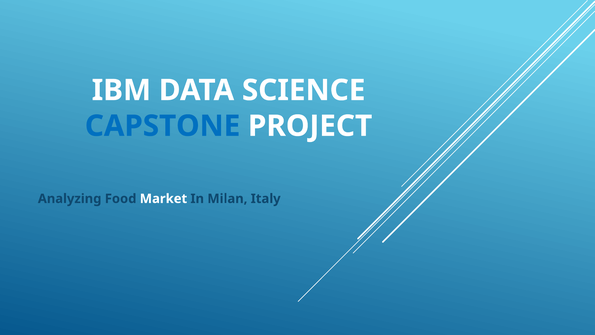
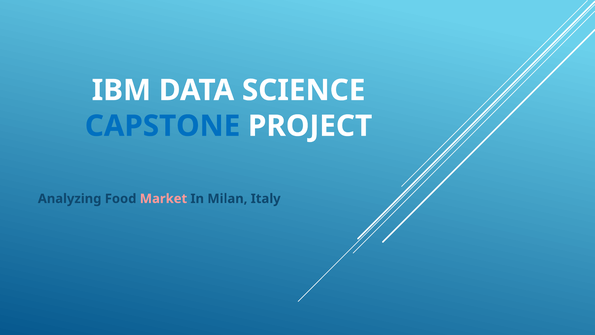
Market colour: white -> pink
